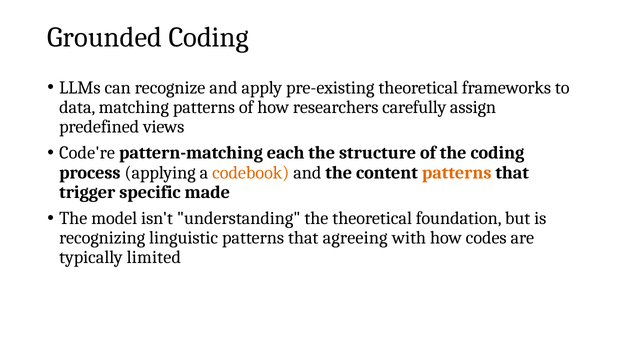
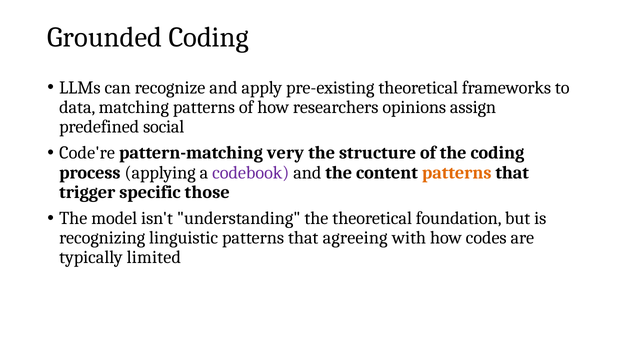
carefully: carefully -> opinions
views: views -> social
each: each -> very
codebook colour: orange -> purple
made: made -> those
